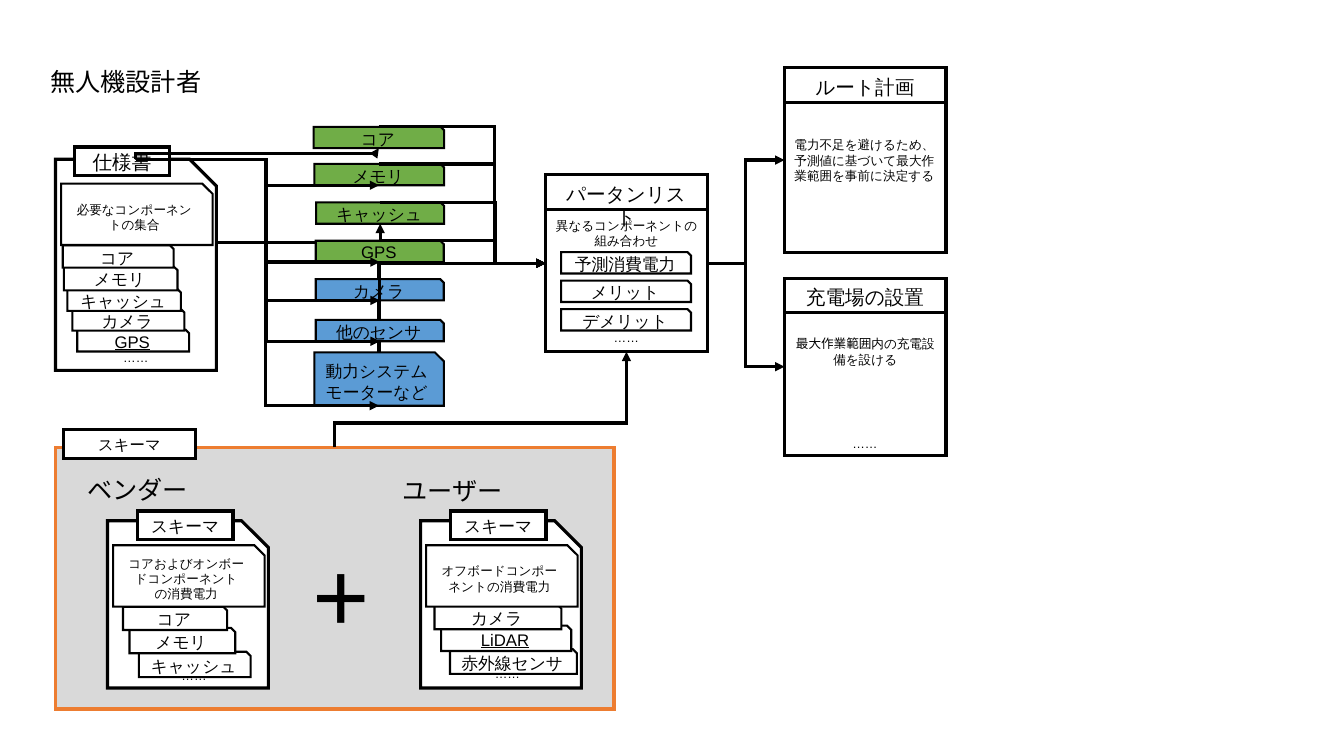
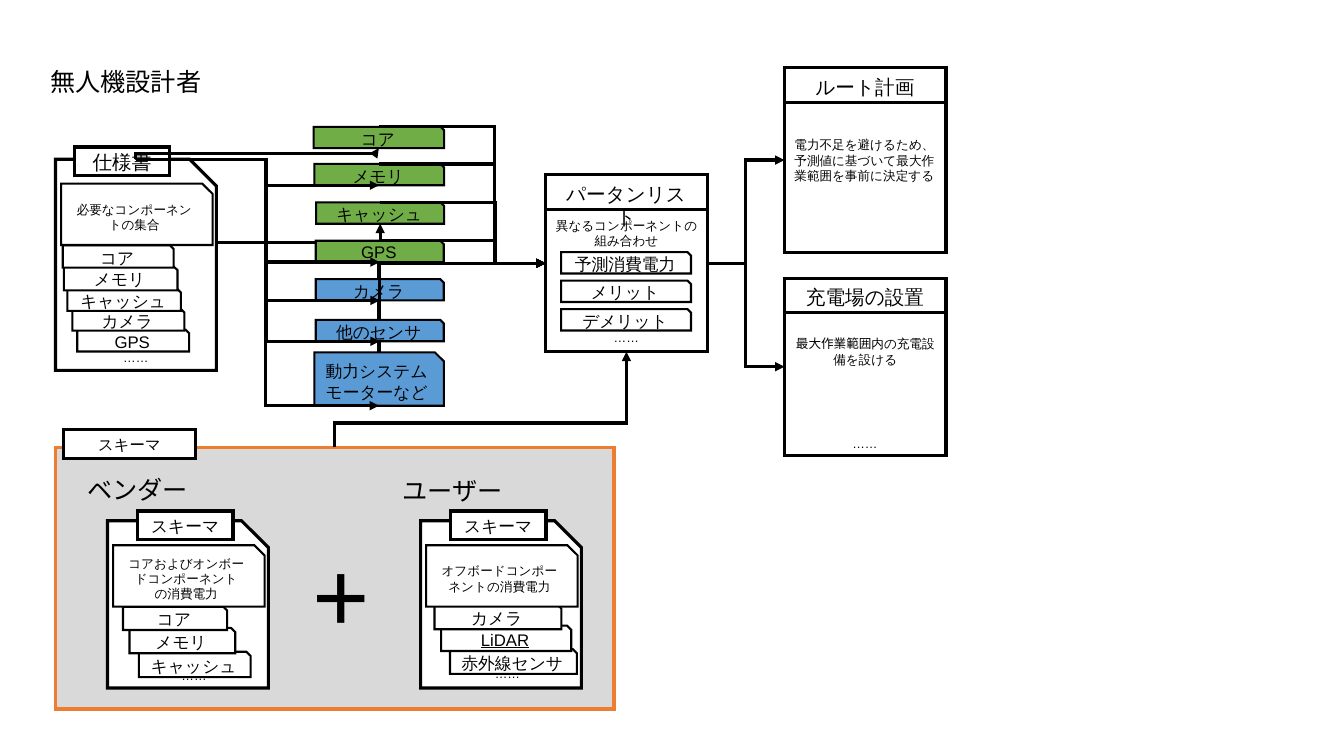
GPS at (132, 343) underline: present -> none
